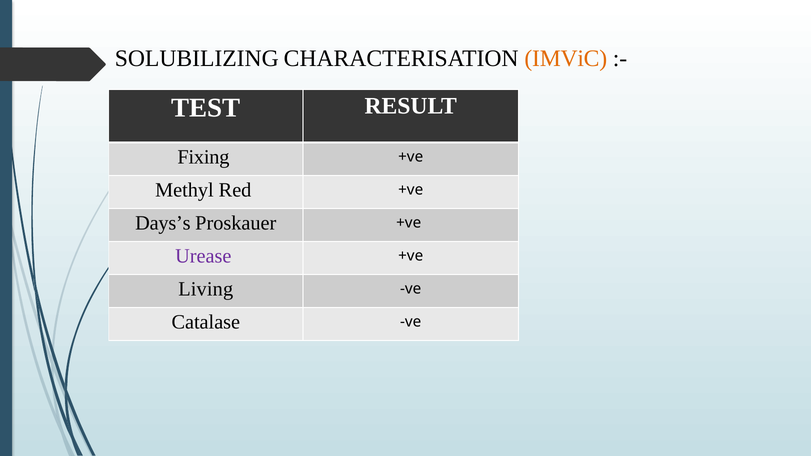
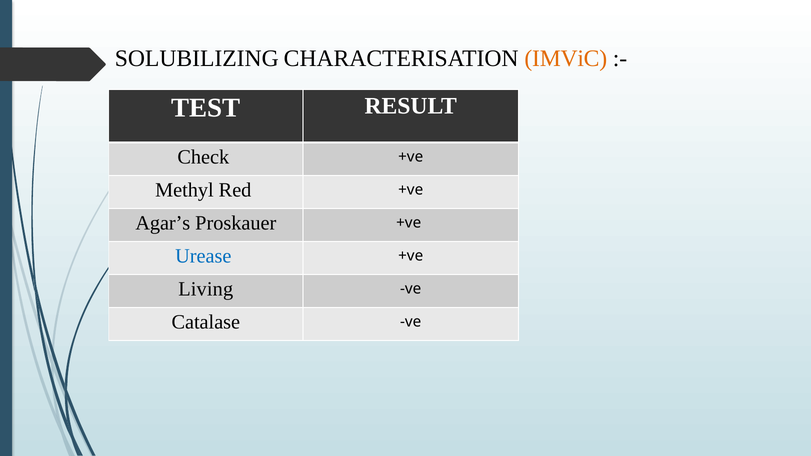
Fixing: Fixing -> Check
Days’s: Days’s -> Agar’s
Urease colour: purple -> blue
